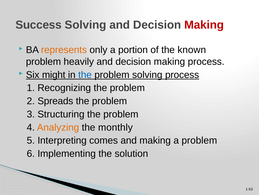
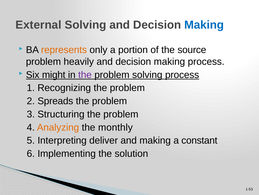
Success: Success -> External
Making at (204, 25) colour: red -> blue
known: known -> source
the at (85, 75) colour: blue -> purple
comes: comes -> deliver
a problem: problem -> constant
